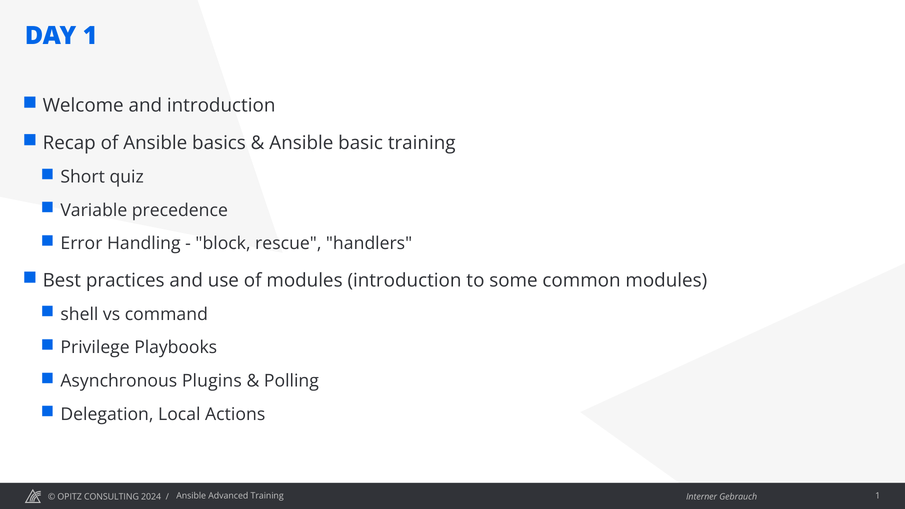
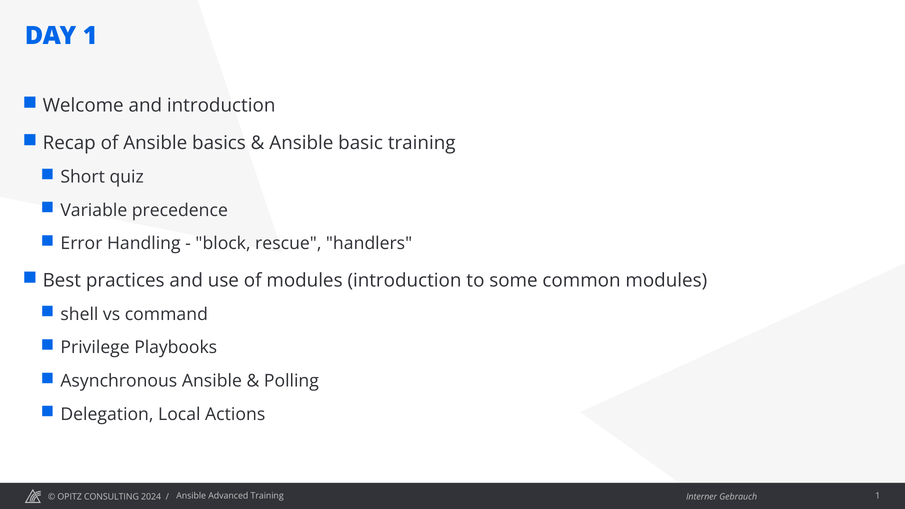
Asynchronous Plugins: Plugins -> Ansible
